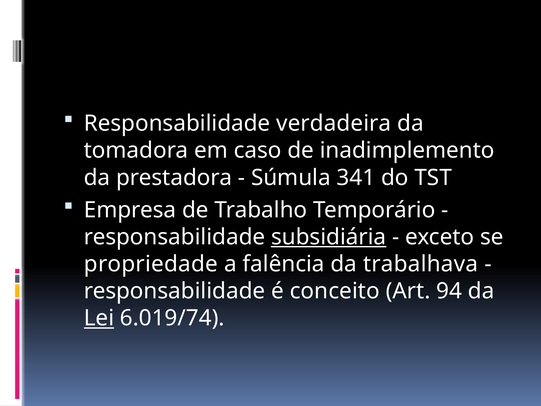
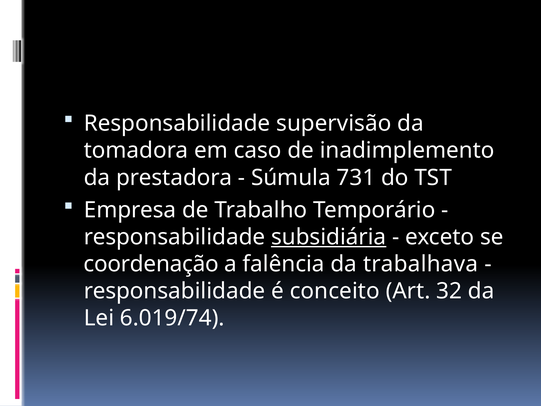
verdadeira: verdadeira -> supervisão
341: 341 -> 731
propriedade: propriedade -> coordenação
94: 94 -> 32
Lei underline: present -> none
